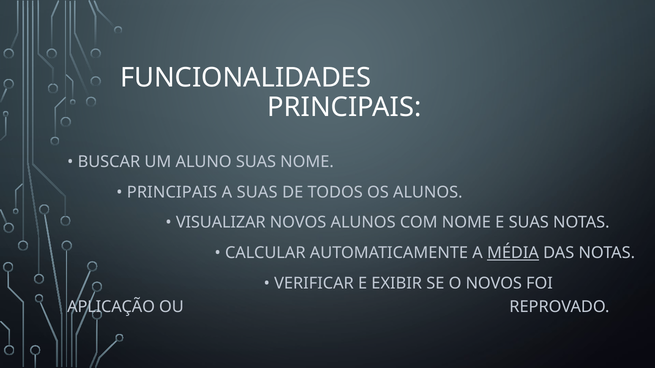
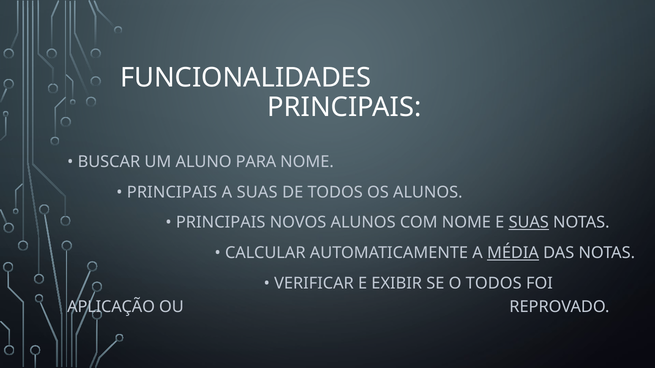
ALUNO SUAS: SUAS -> PARA
VISUALIZAR at (221, 223): VISUALIZAR -> PRINCIPAIS
SUAS at (529, 223) underline: none -> present
O NOVOS: NOVOS -> TODOS
